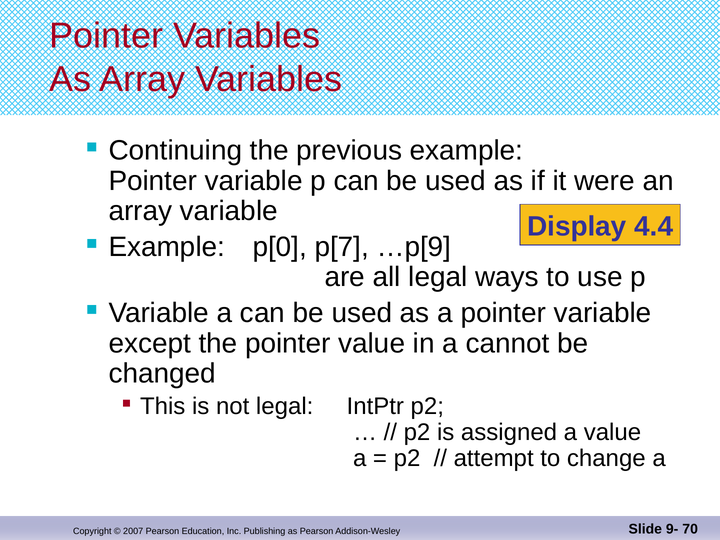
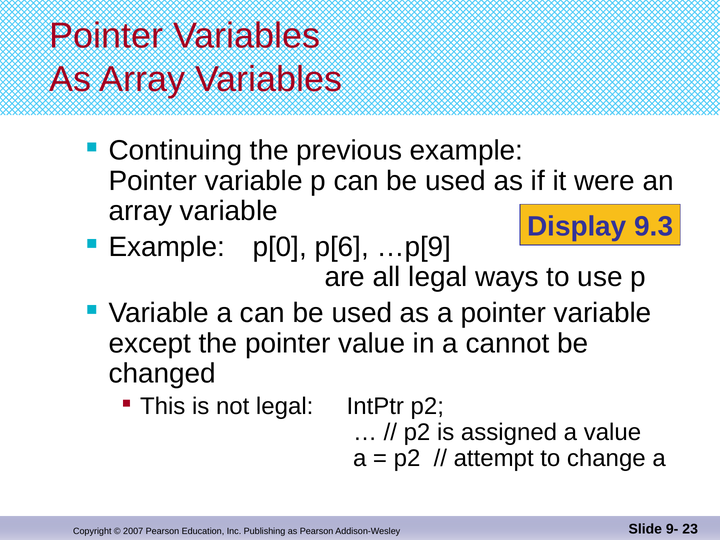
4.4: 4.4 -> 9.3
p[7: p[7 -> p[6
70: 70 -> 23
